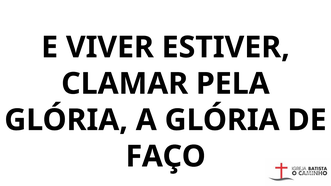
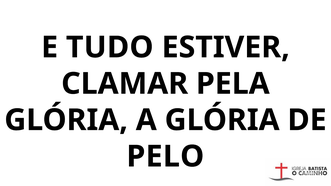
VIVER: VIVER -> TUDO
FAÇO: FAÇO -> PELO
